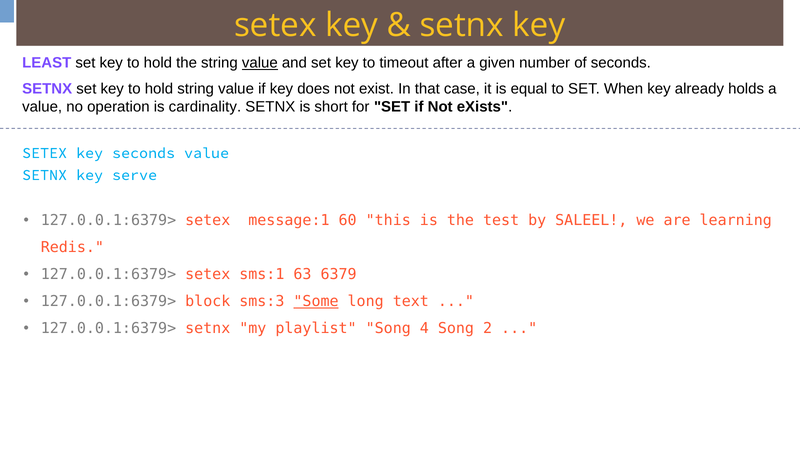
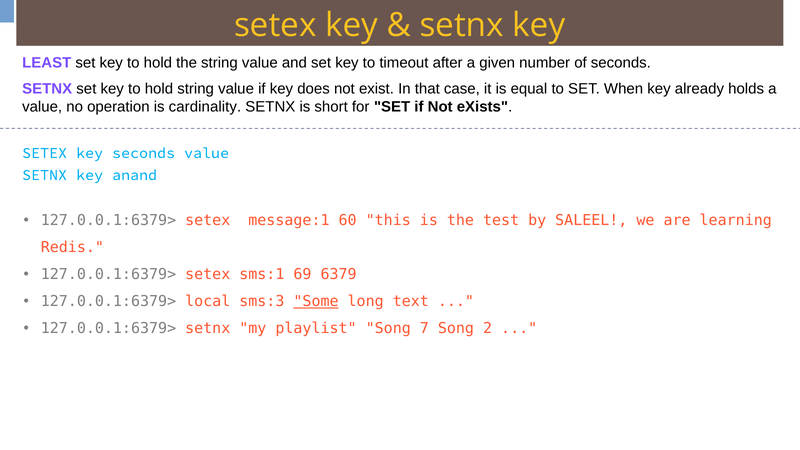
value at (260, 63) underline: present -> none
serve: serve -> anand
63: 63 -> 69
block: block -> local
4: 4 -> 7
